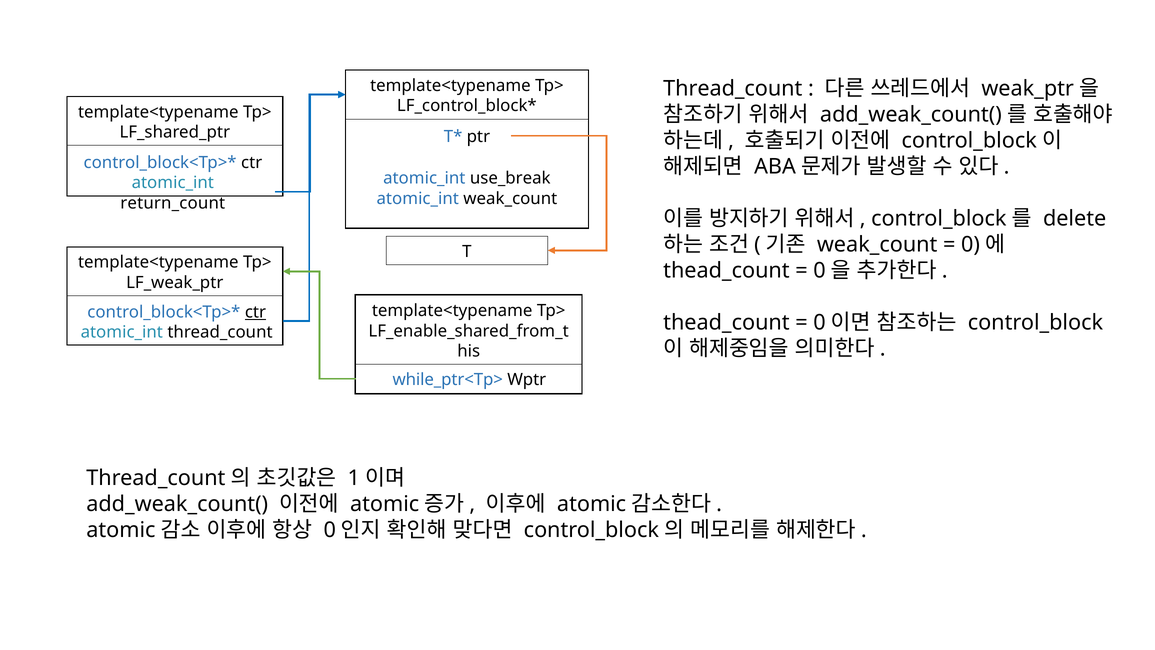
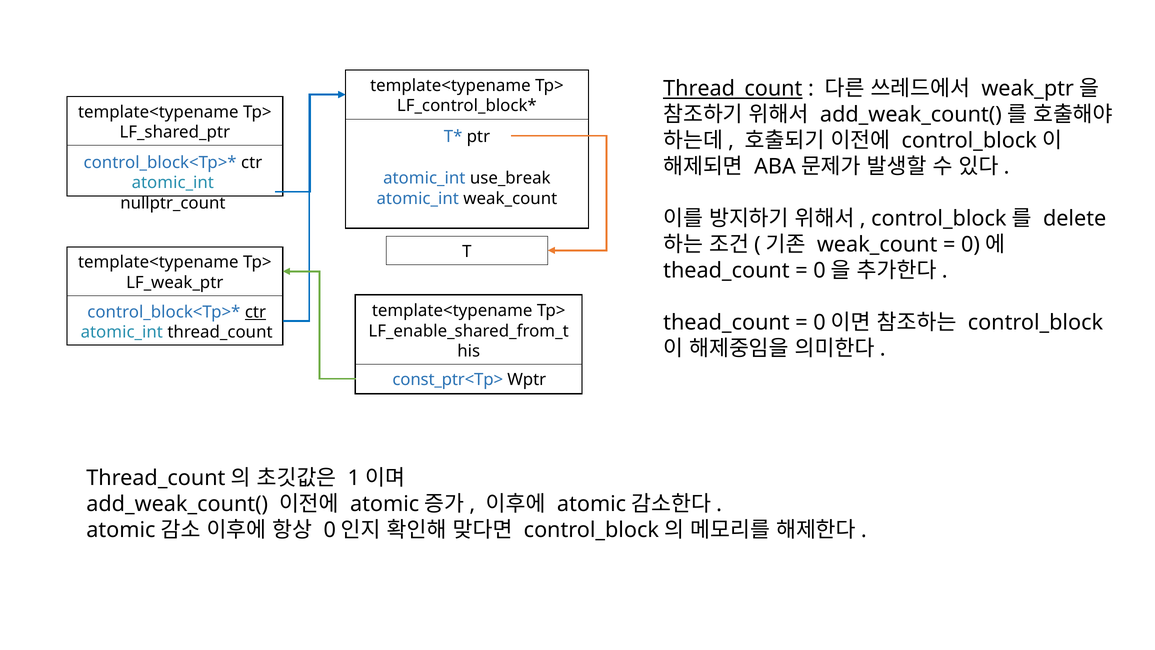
Thread_count at (733, 89) underline: none -> present
return_count: return_count -> nullptr_count
while_ptr<Tp>: while_ptr<Tp> -> const_ptr<Tp>
